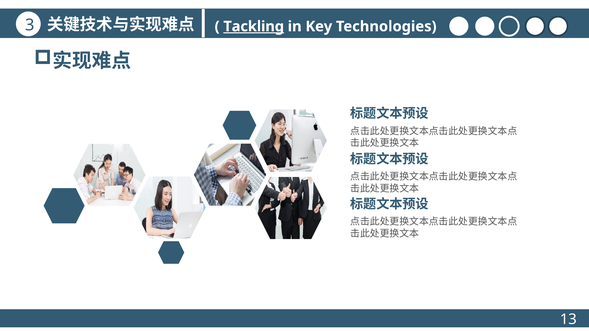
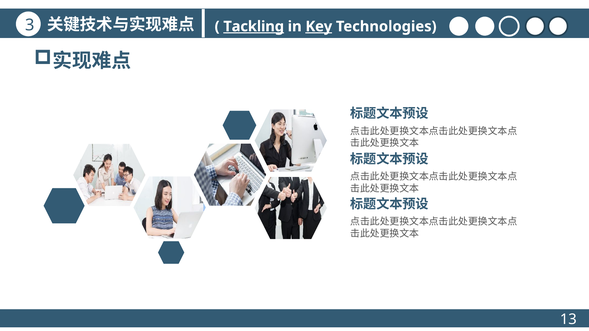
Key underline: none -> present
